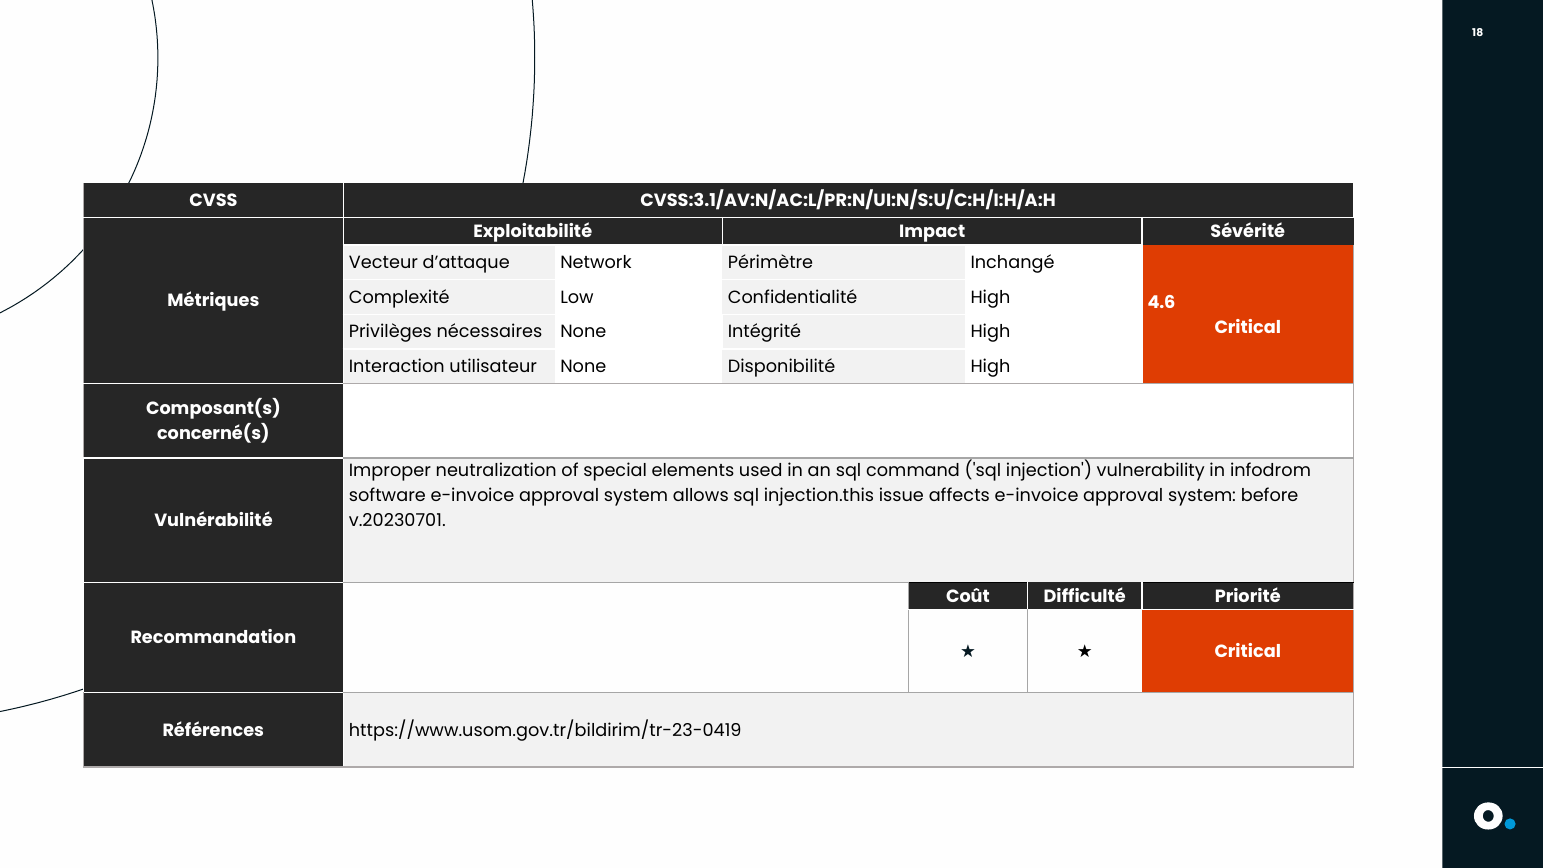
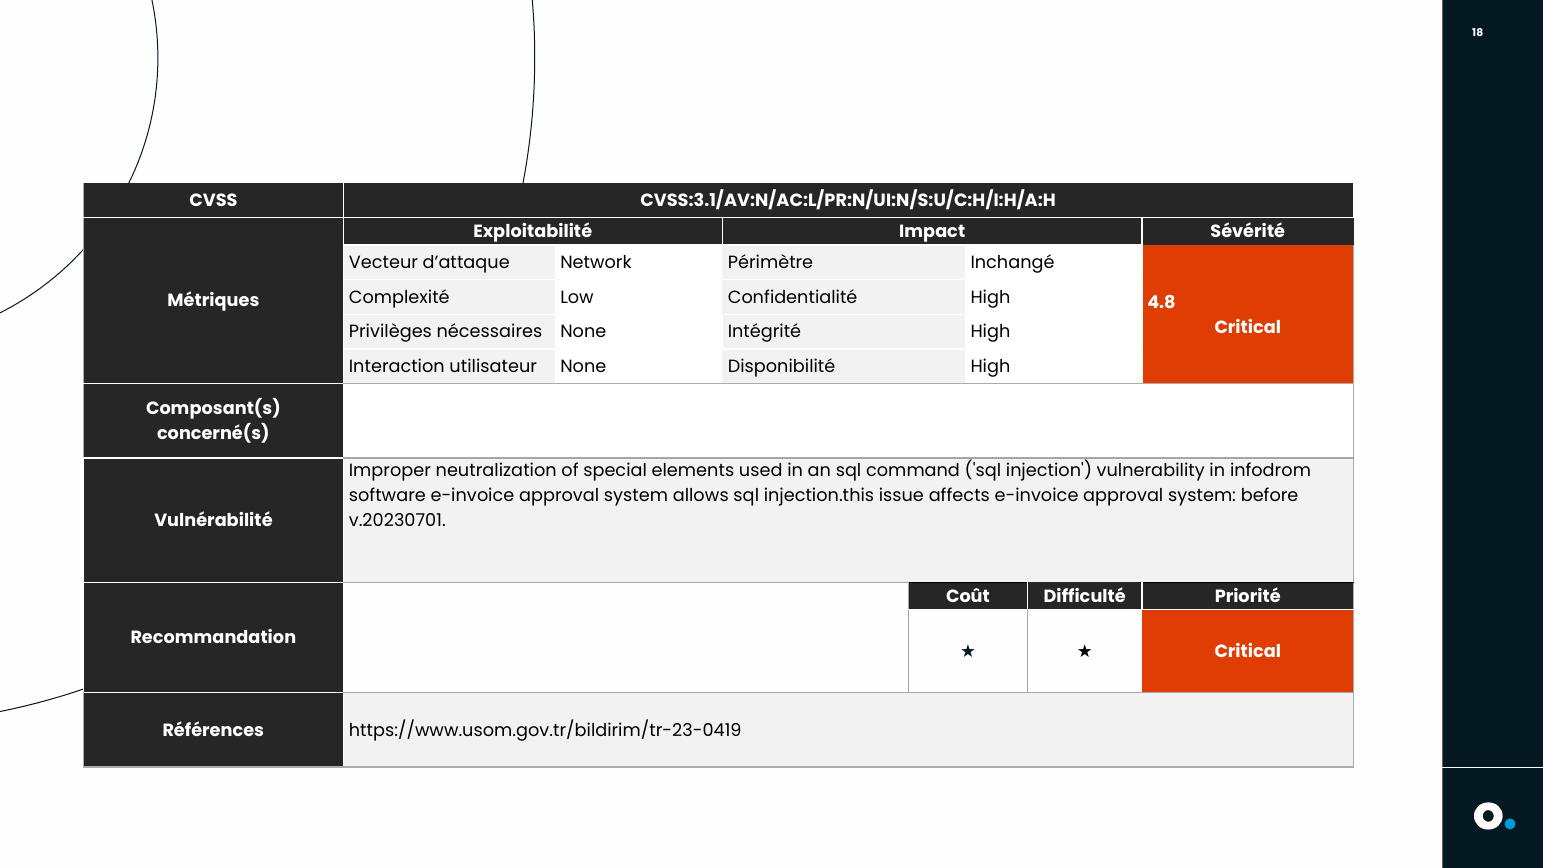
4.6: 4.6 -> 4.8
